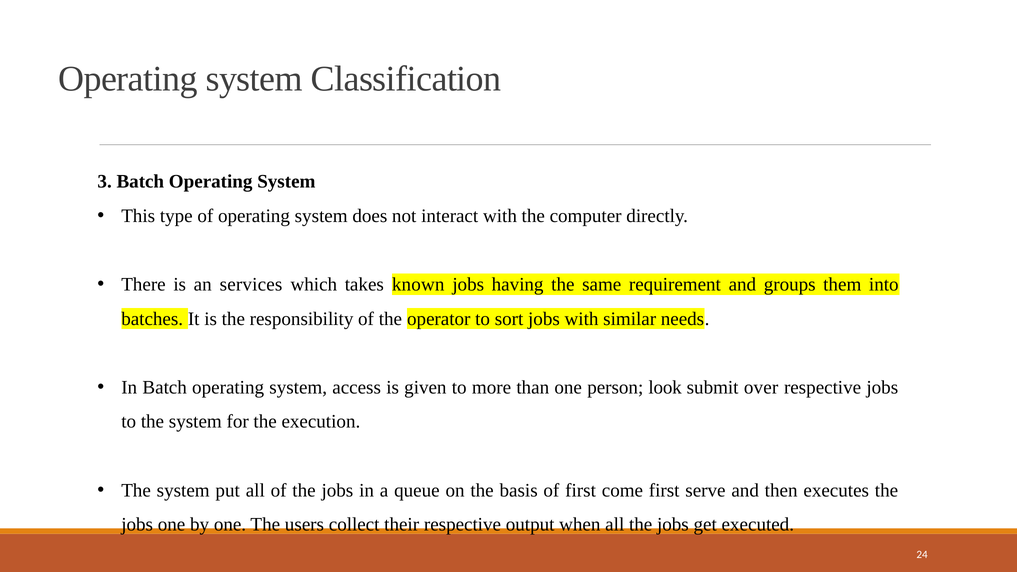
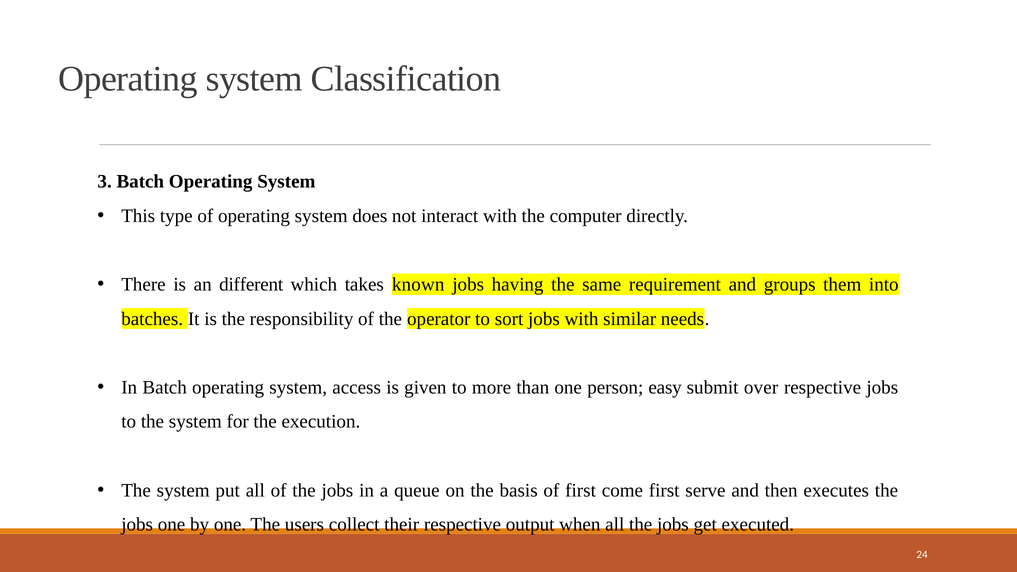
services: services -> different
look: look -> easy
